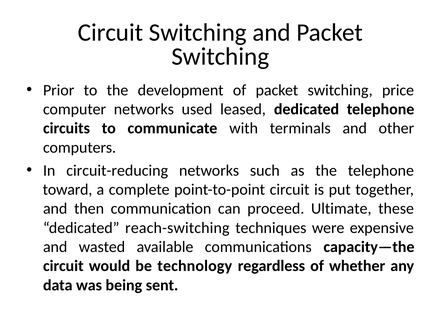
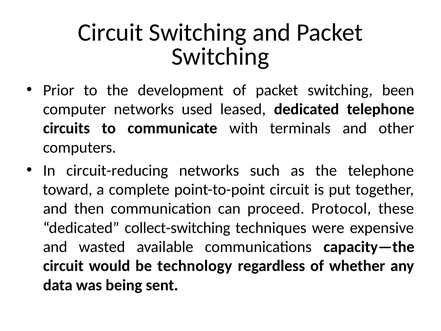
price: price -> been
Ultimate: Ultimate -> Protocol
reach-switching: reach-switching -> collect-switching
